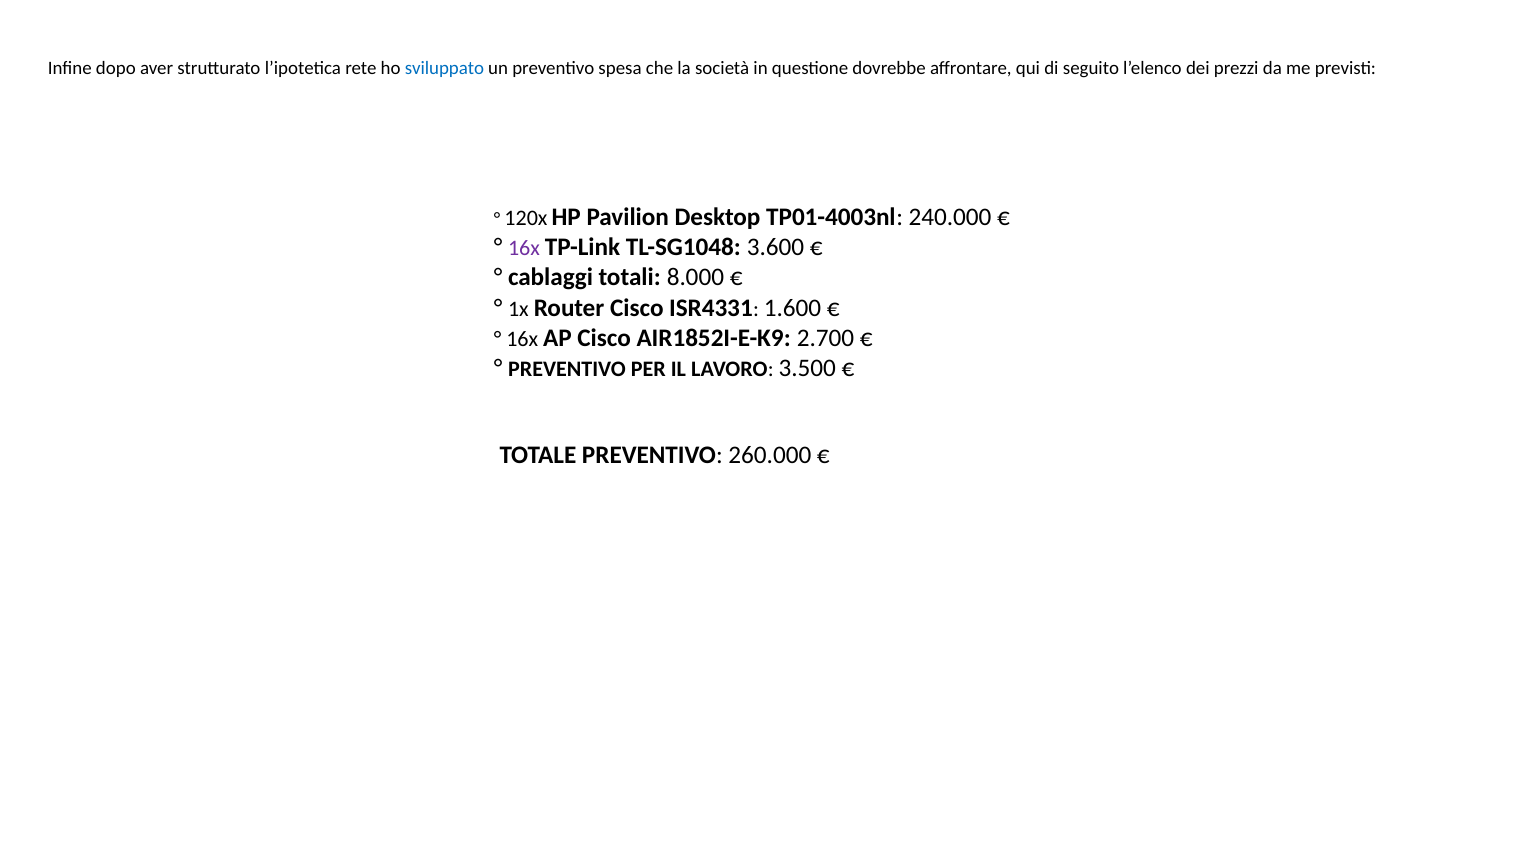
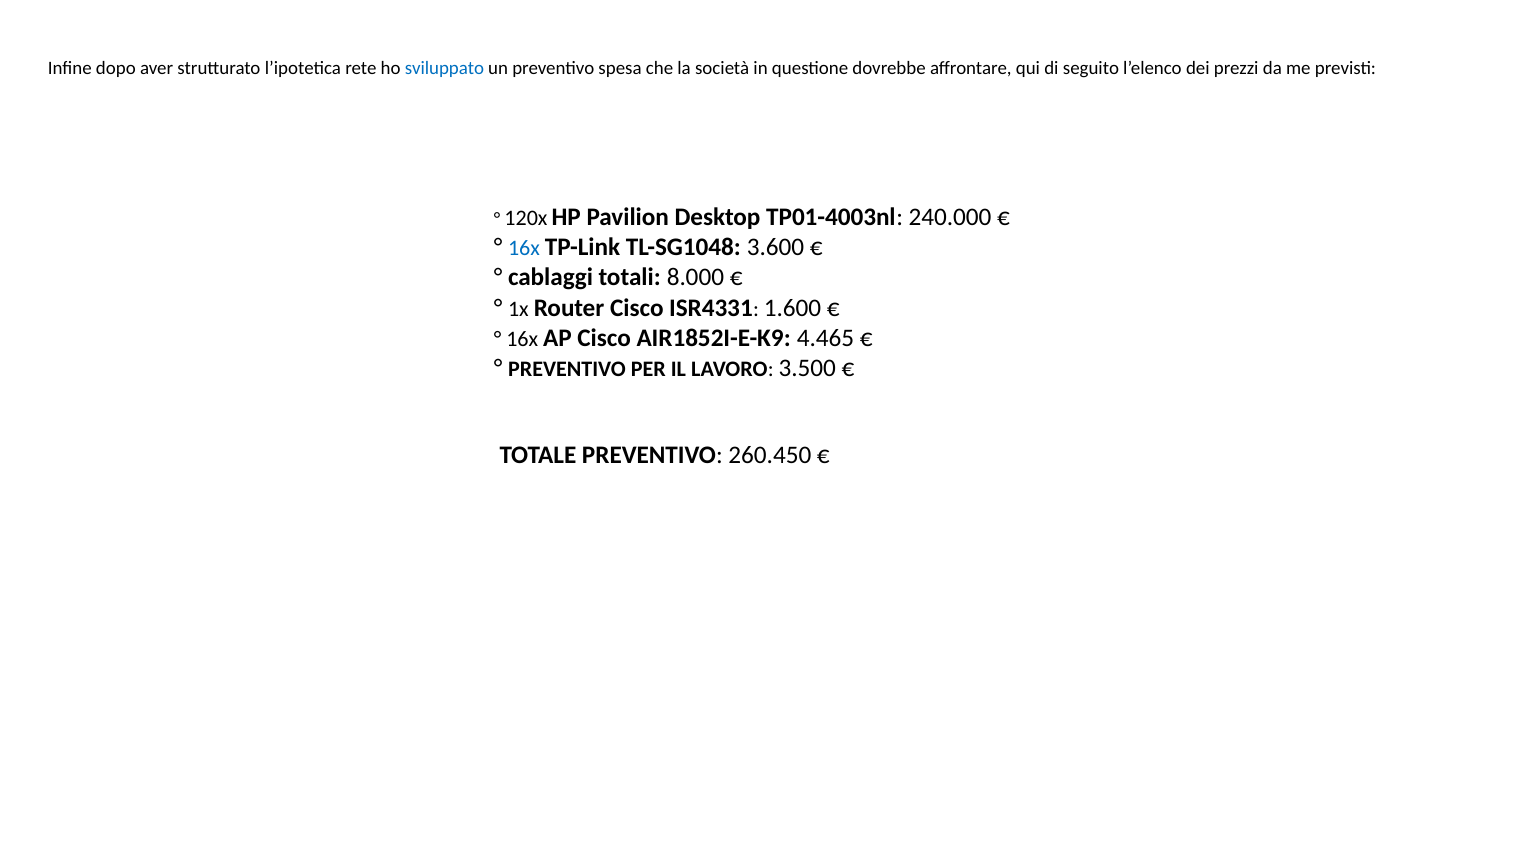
16x at (524, 248) colour: purple -> blue
2.700: 2.700 -> 4.465
260.000: 260.000 -> 260.450
